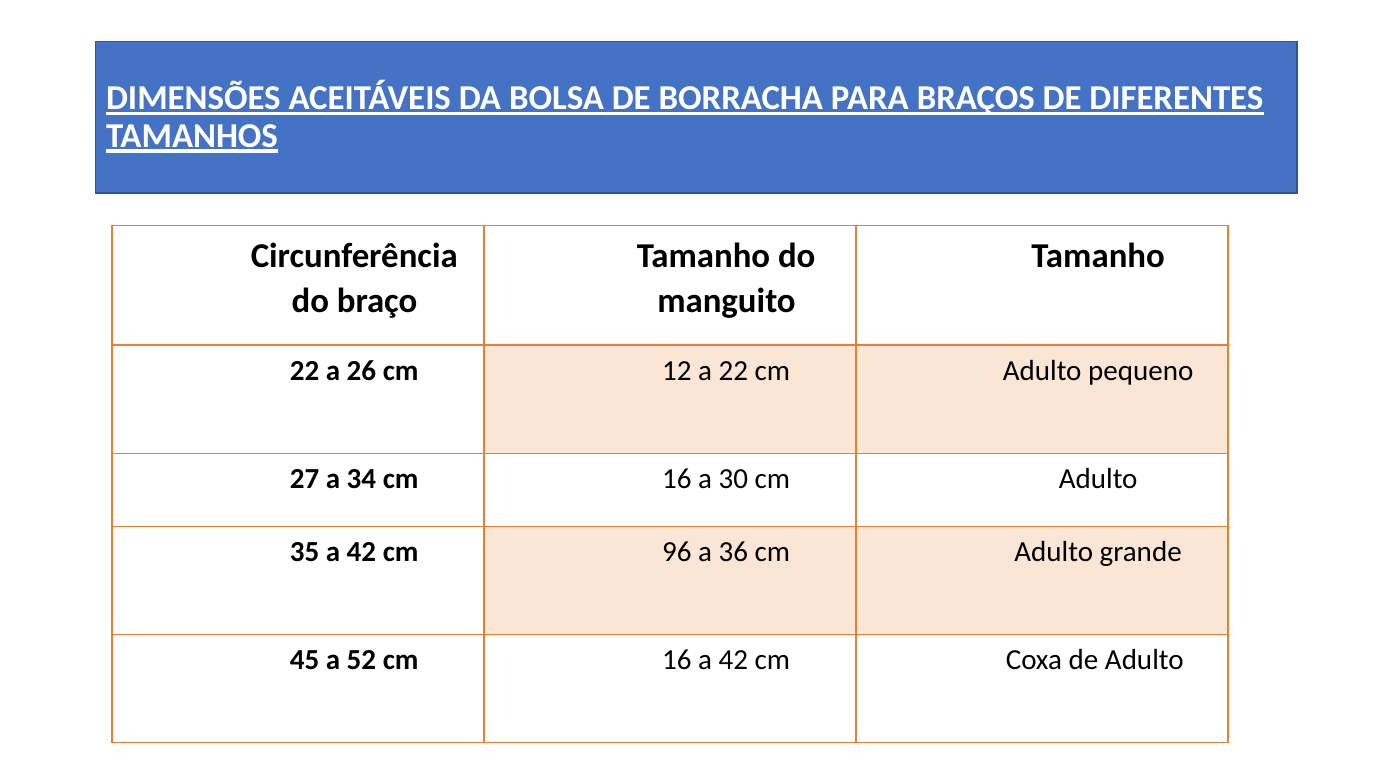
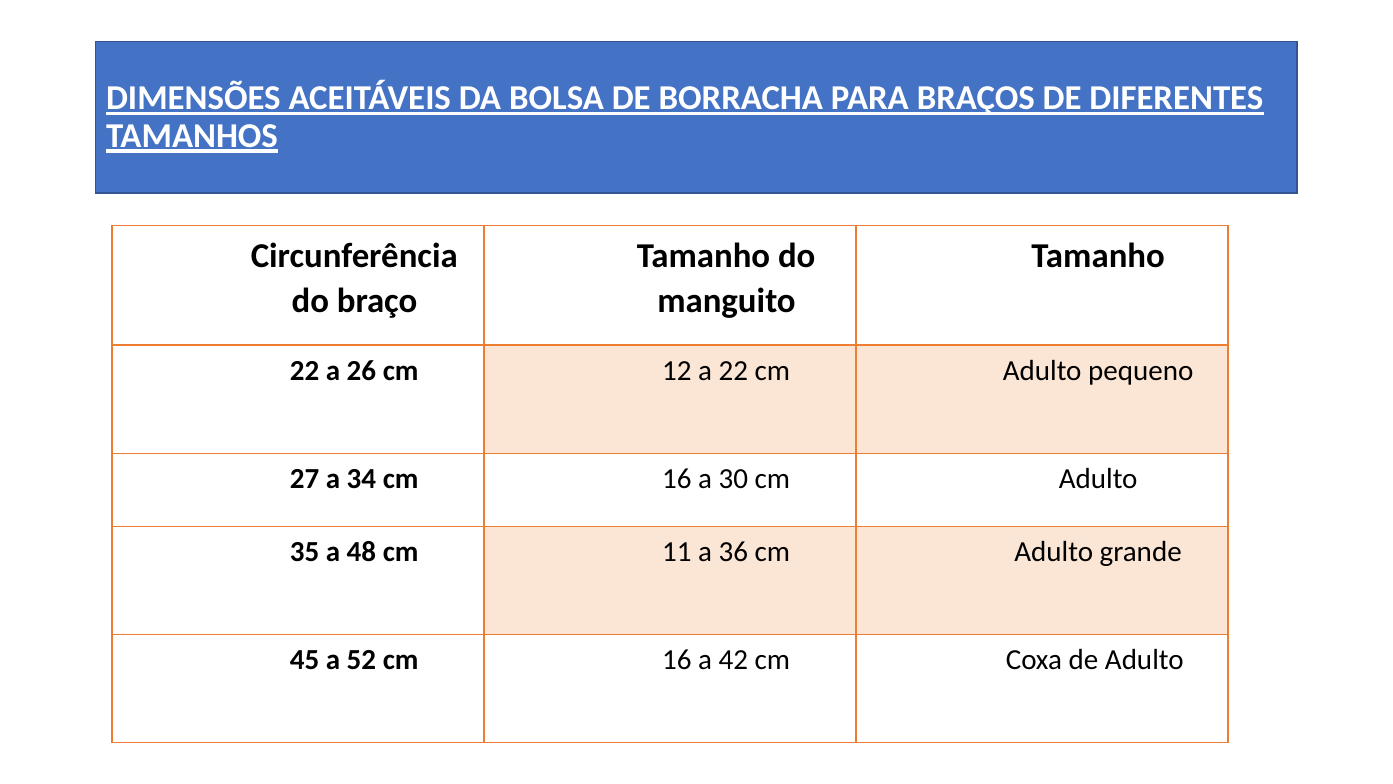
35 a 42: 42 -> 48
96: 96 -> 11
